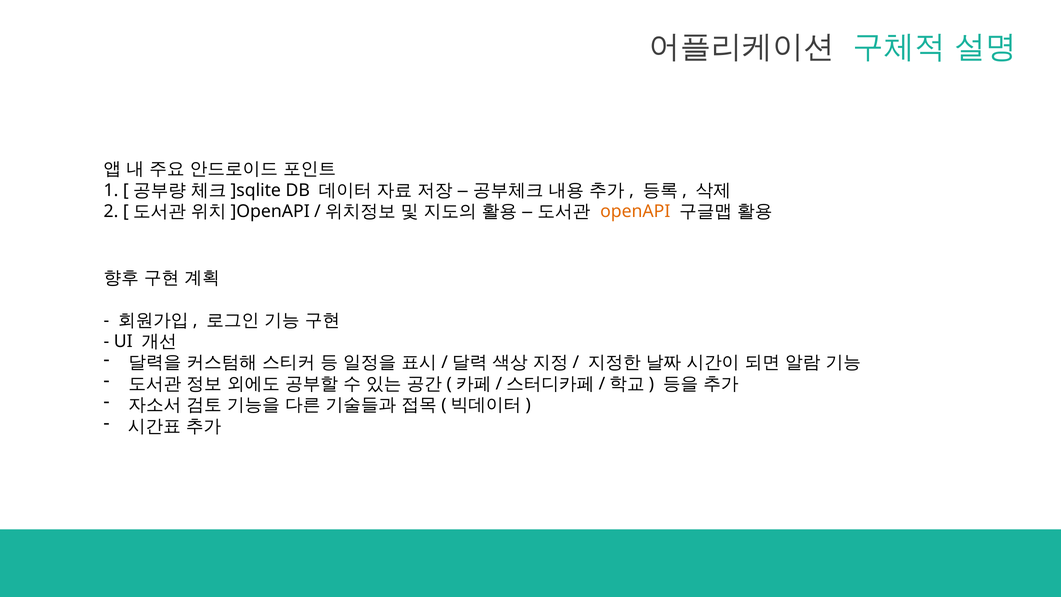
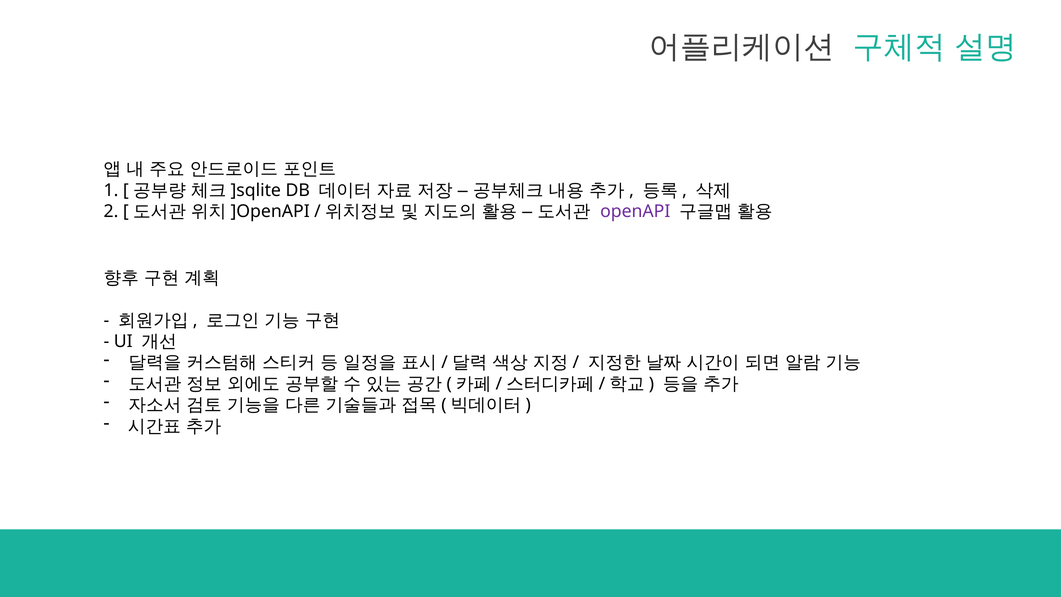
openAPI colour: orange -> purple
